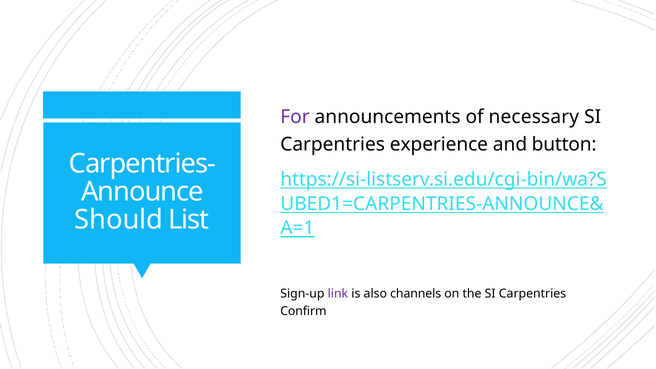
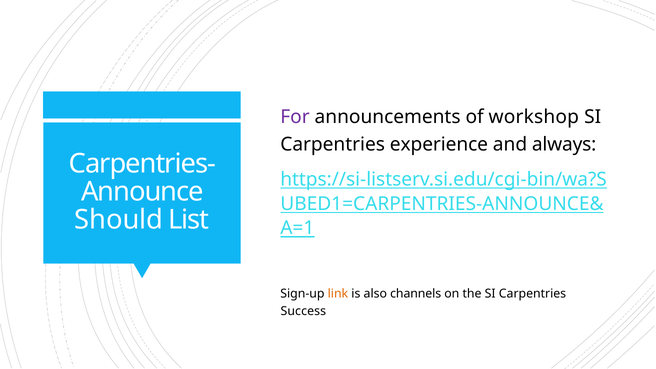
necessary: necessary -> workshop
button: button -> always
link colour: purple -> orange
Confirm: Confirm -> Success
